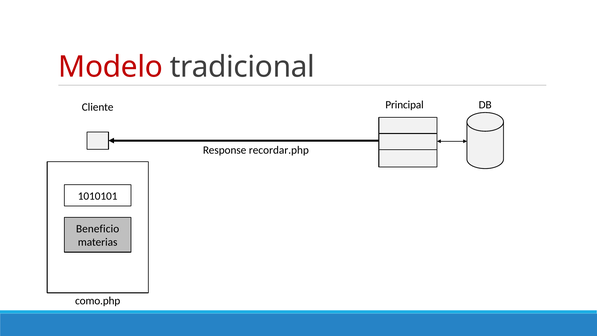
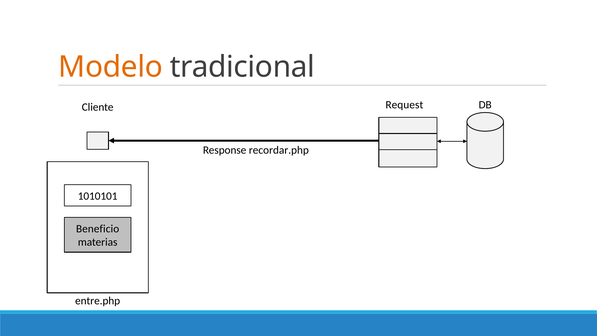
Modelo colour: red -> orange
Principal: Principal -> Request
como.php: como.php -> entre.php
